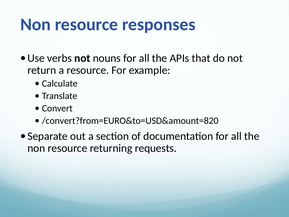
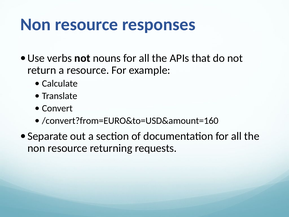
/convert?from=EURO&to=USD&amount=820: /convert?from=EURO&to=USD&amount=820 -> /convert?from=EURO&to=USD&amount=160
